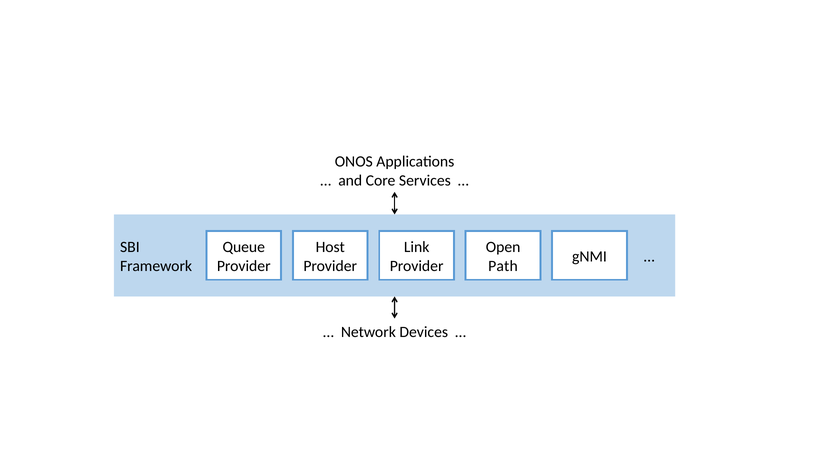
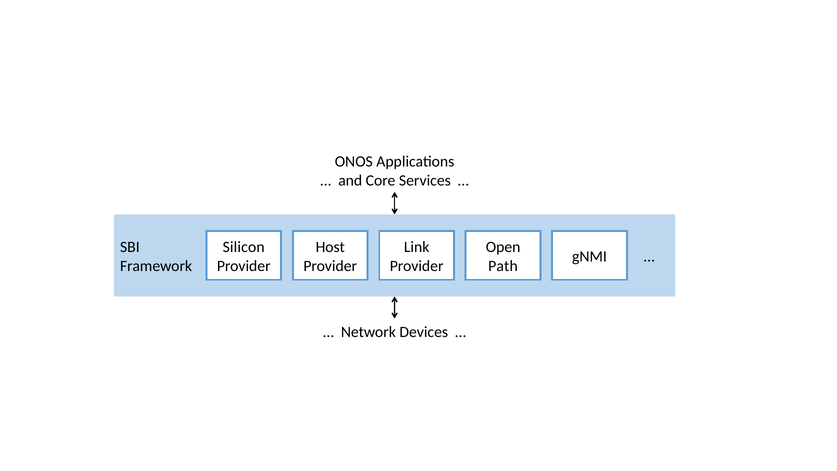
Queue: Queue -> Silicon
